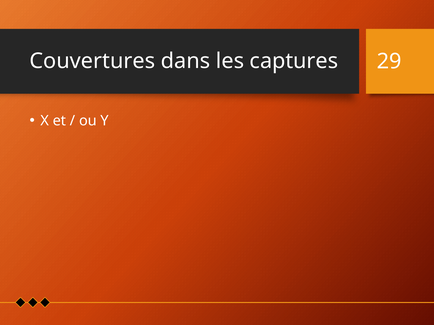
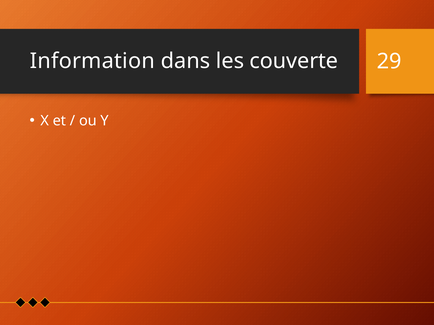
Couvertures: Couvertures -> Information
captures: captures -> couverte
